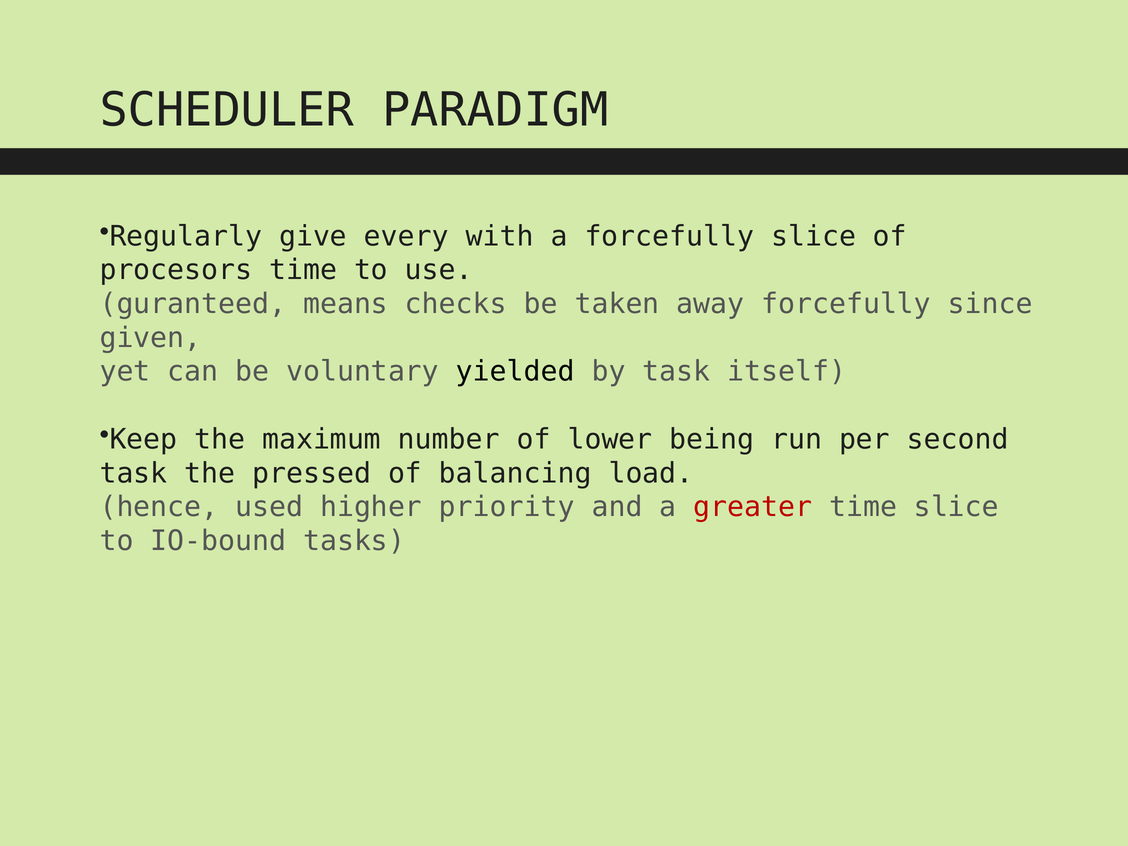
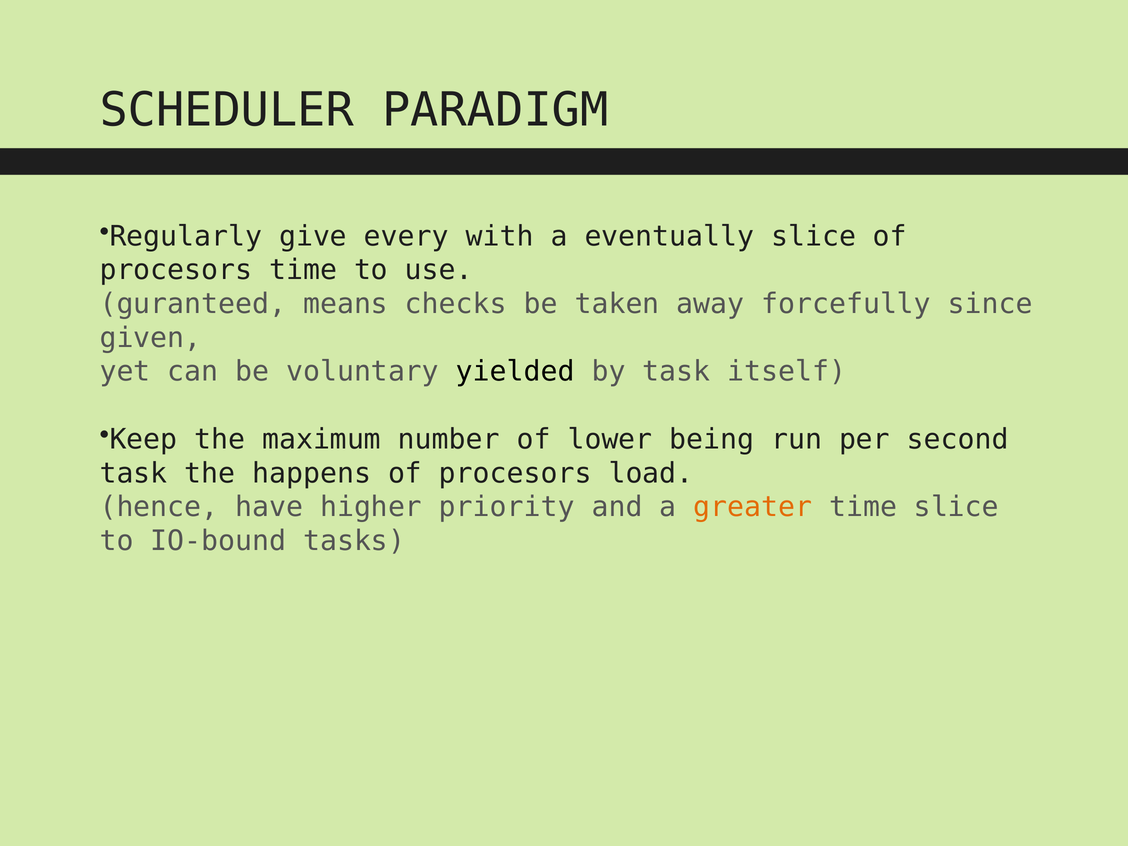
a forcefully: forcefully -> eventually
pressed: pressed -> happens
balancing at (515, 473): balancing -> procesors
used: used -> have
greater colour: red -> orange
